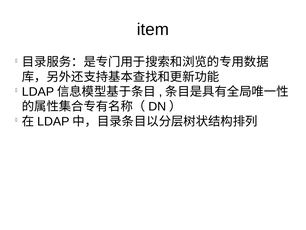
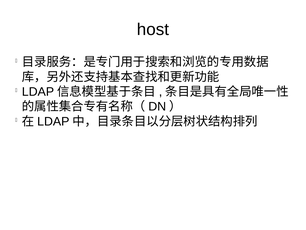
item: item -> host
